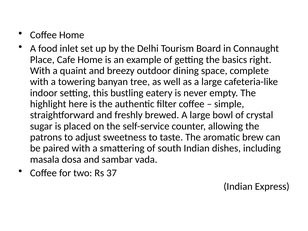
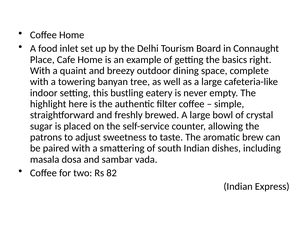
37: 37 -> 82
